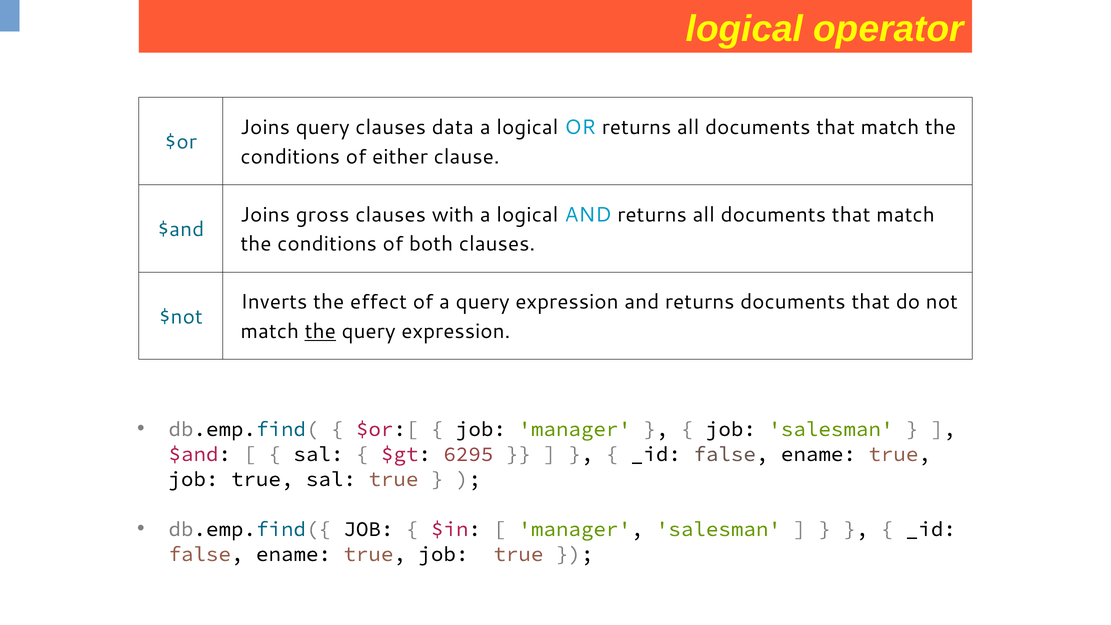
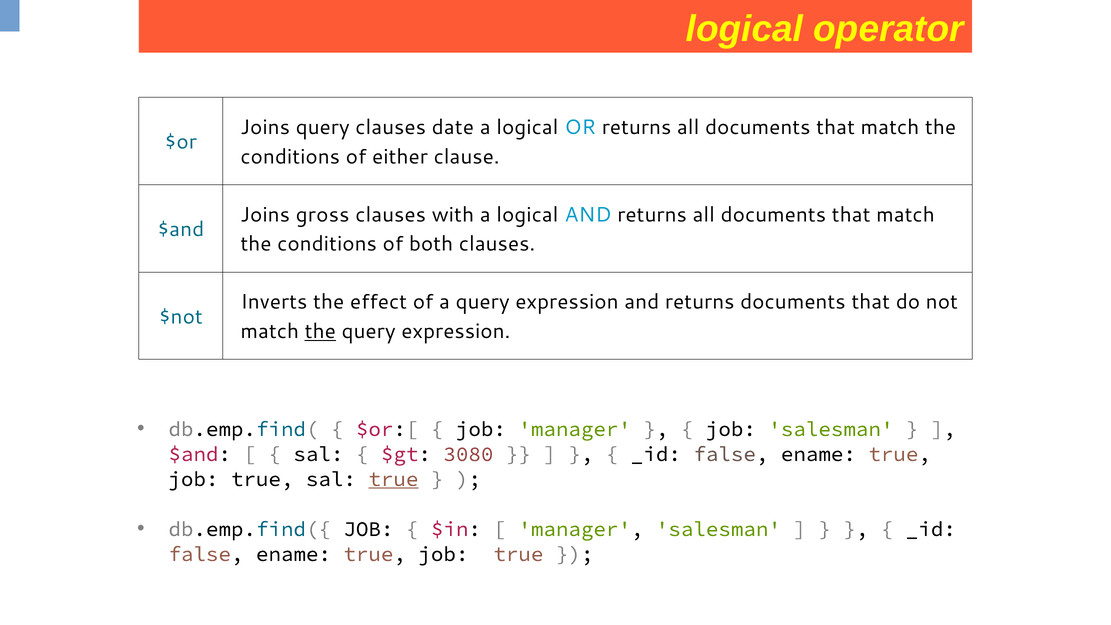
data: data -> date
6295: 6295 -> 3080
true at (393, 479) underline: none -> present
